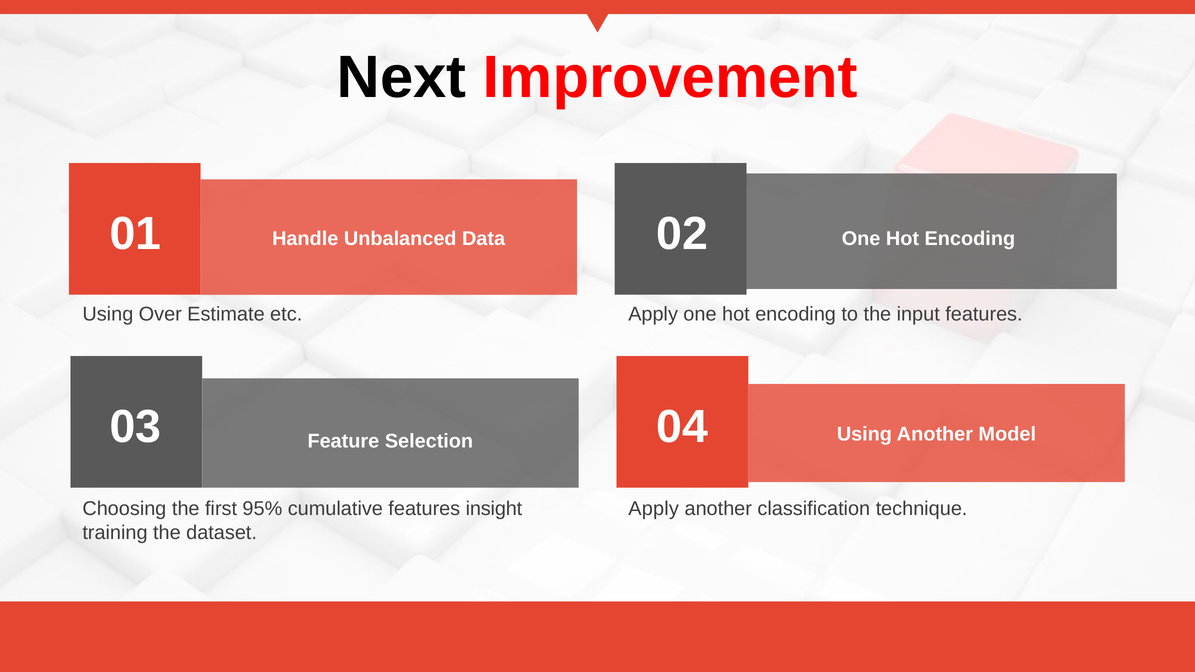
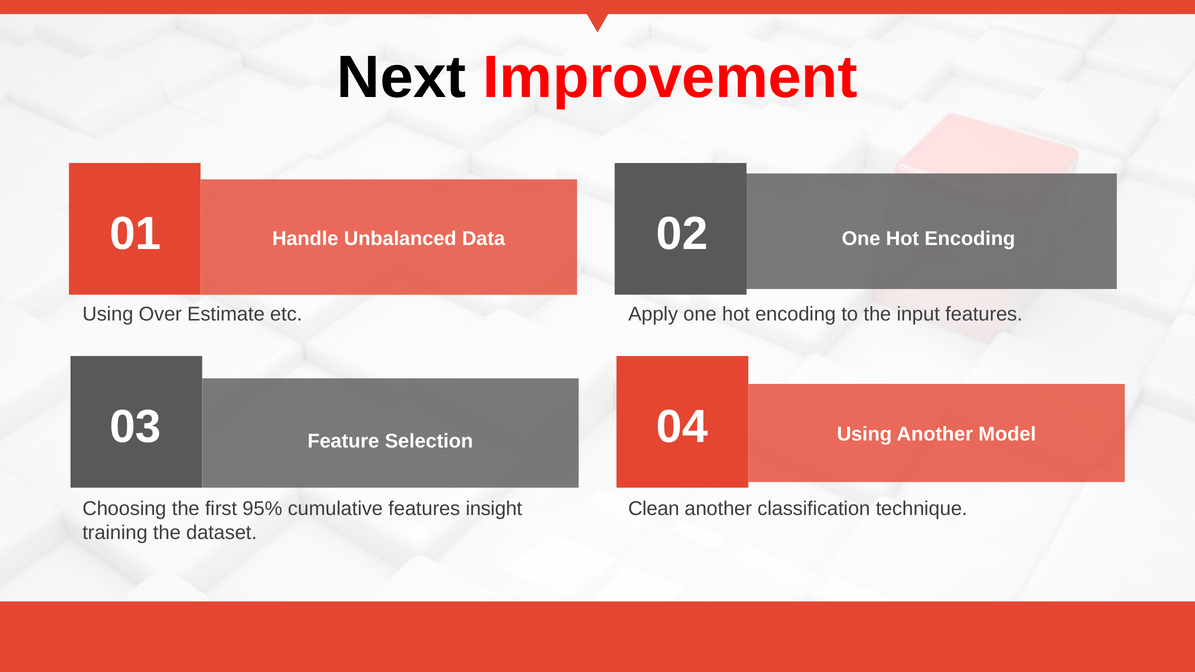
Apply at (654, 509): Apply -> Clean
